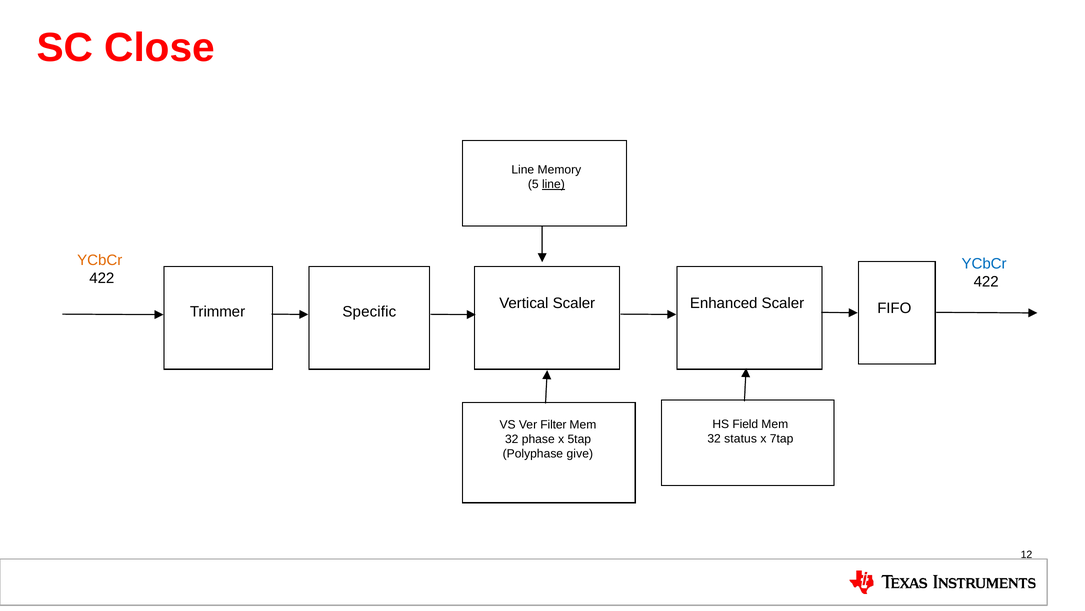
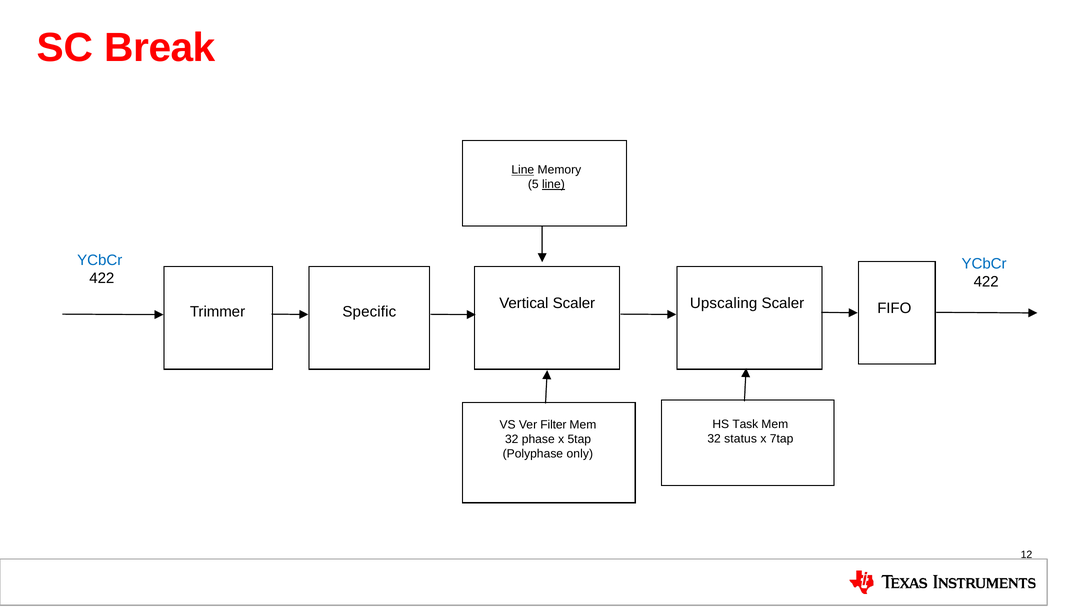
Close: Close -> Break
Line at (523, 170) underline: none -> present
YCbCr at (100, 260) colour: orange -> blue
Enhanced: Enhanced -> Upscaling
Field: Field -> Task
give: give -> only
